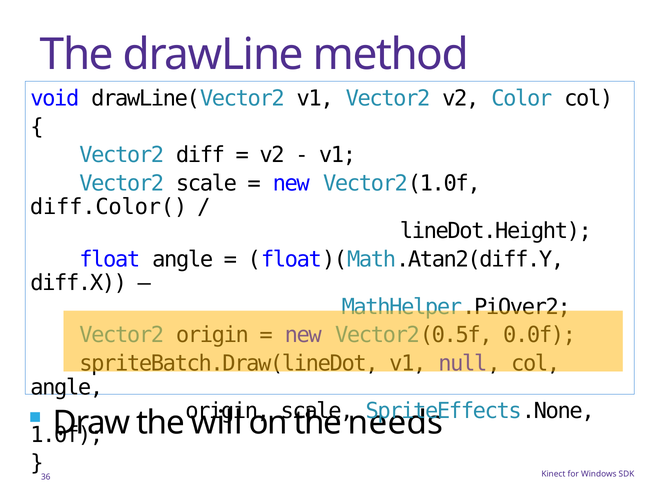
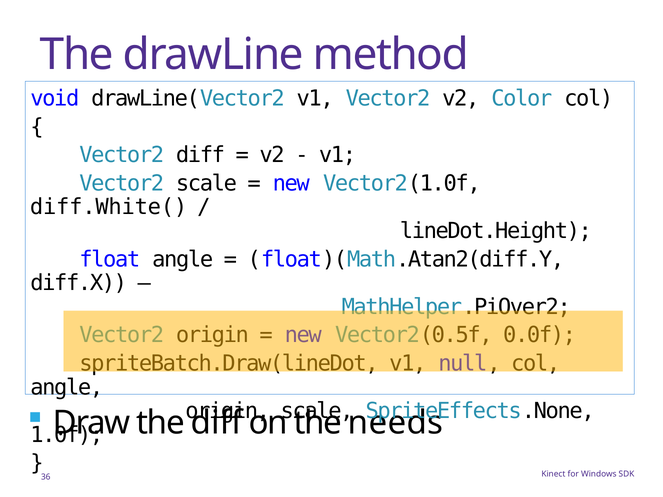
diff.Color(: diff.Color( -> diff.White(
the will: will -> diff
